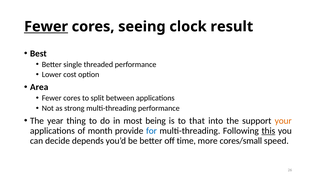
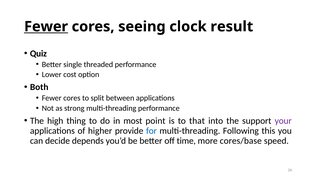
Best: Best -> Quiz
Area: Area -> Both
year: year -> high
being: being -> point
your colour: orange -> purple
month: month -> higher
this underline: present -> none
cores/small: cores/small -> cores/base
